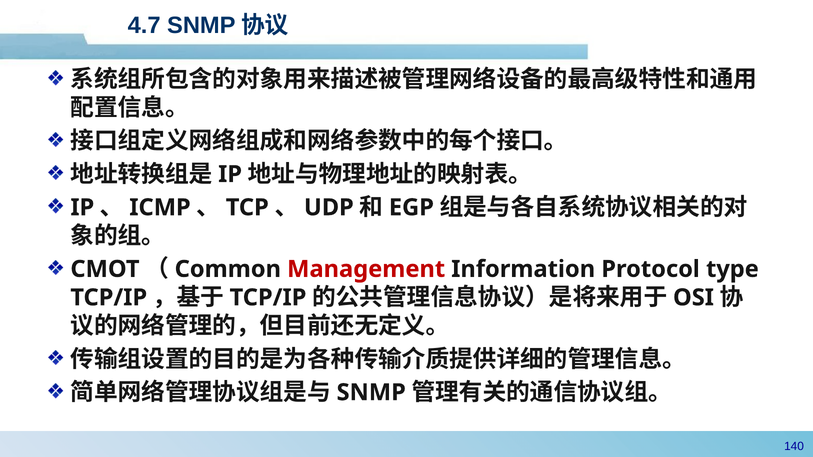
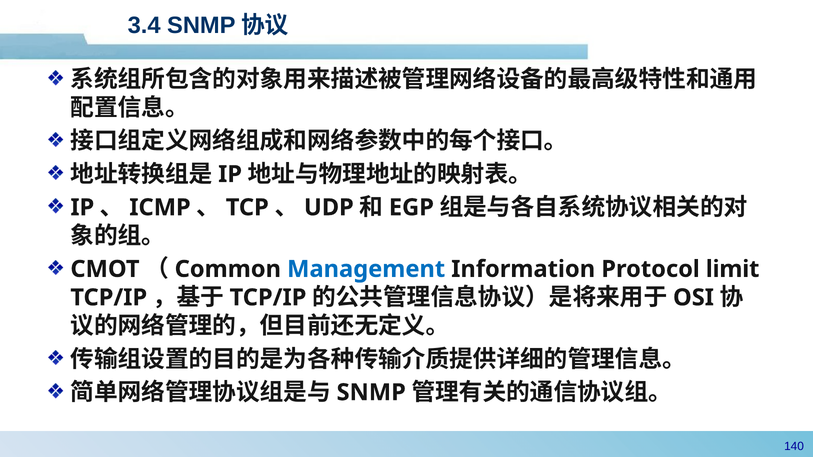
4.7: 4.7 -> 3.4
Management colour: red -> blue
type: type -> limit
